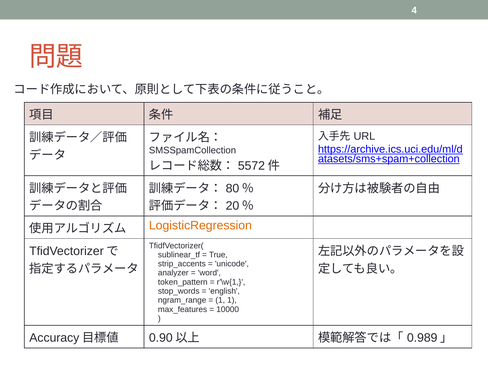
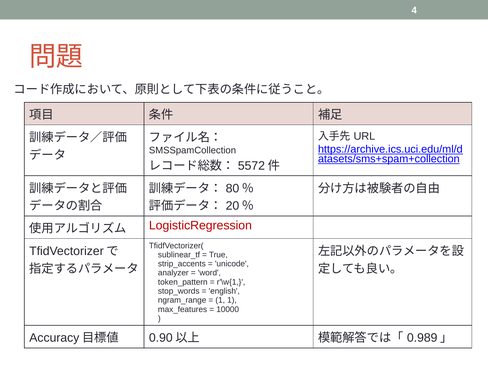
LogisticRegression colour: orange -> red
